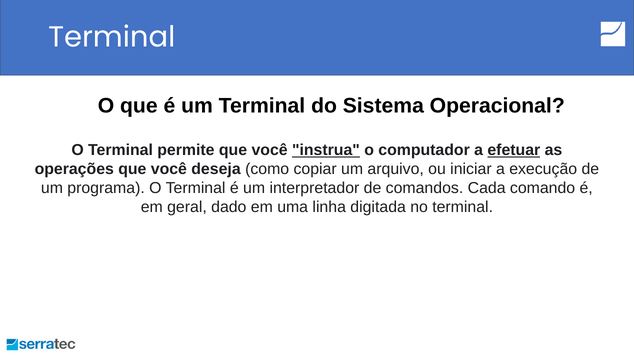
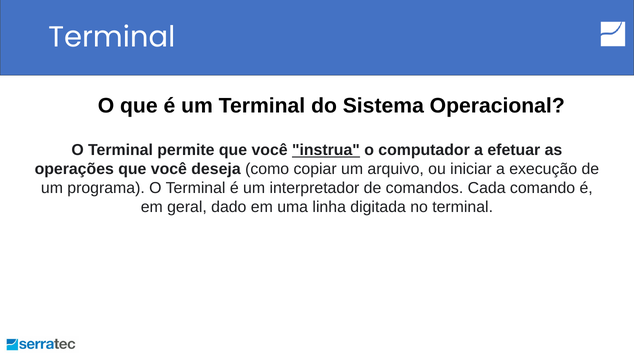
efetuar underline: present -> none
